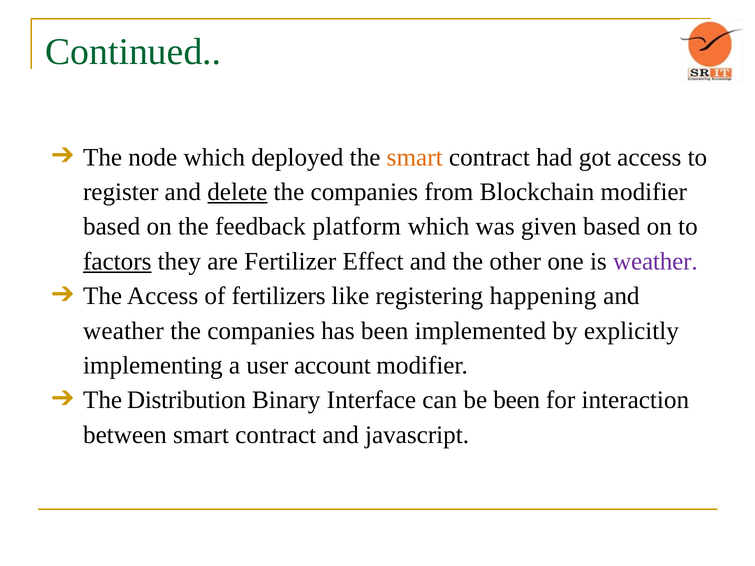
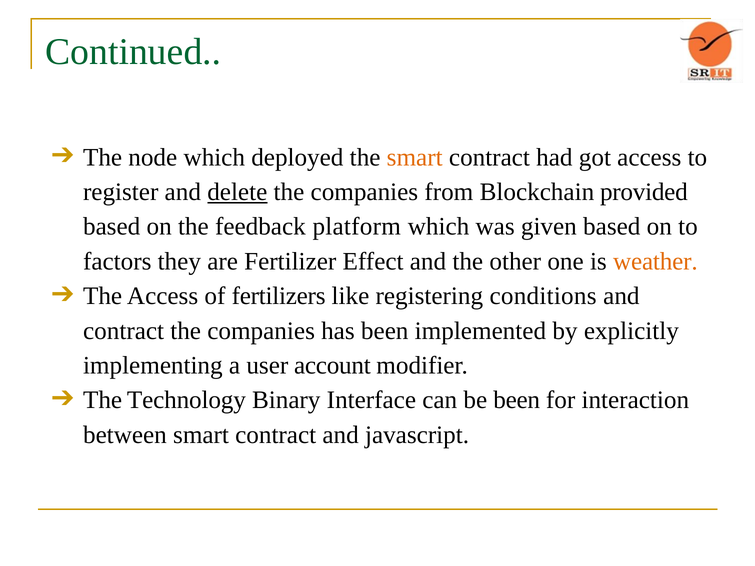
Blockchain modifier: modifier -> provided
factors underline: present -> none
weather at (655, 261) colour: purple -> orange
happening: happening -> conditions
weather at (123, 331): weather -> contract
Distribution: Distribution -> Technology
